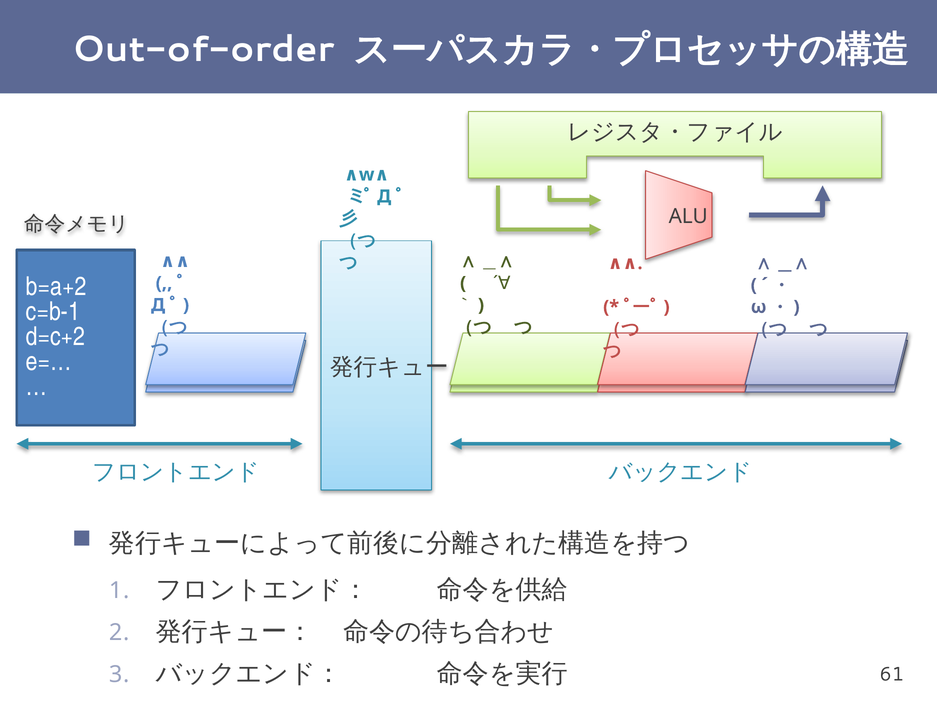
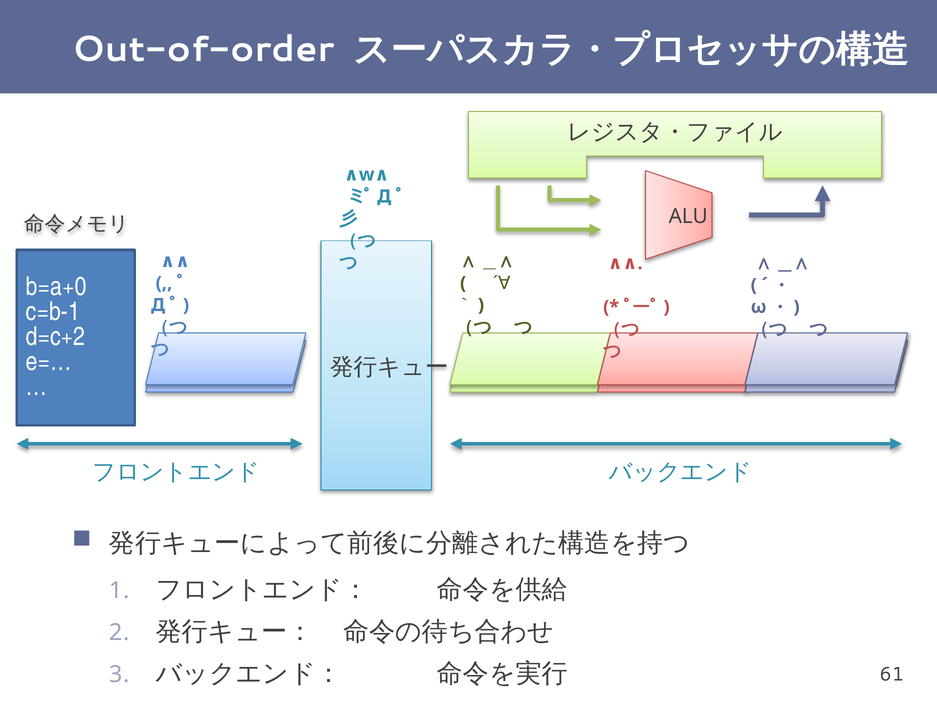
b=a+2: b=a+2 -> b=a+0
